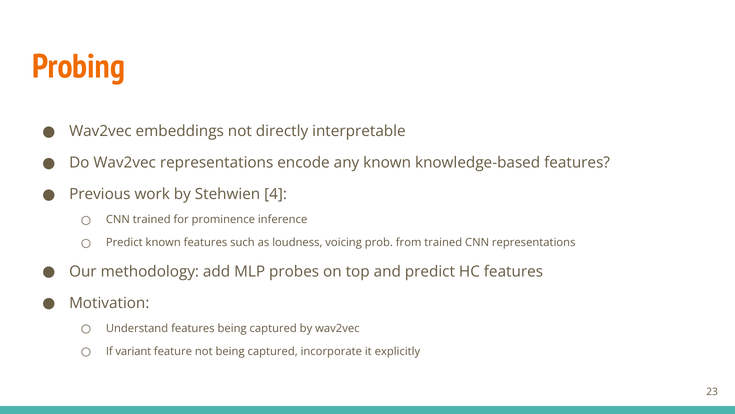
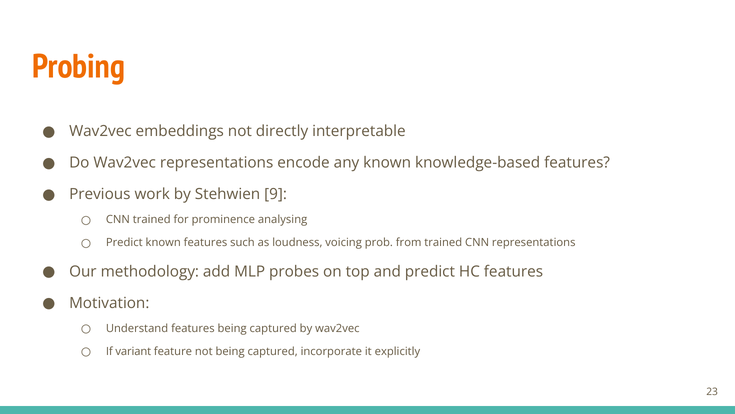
4: 4 -> 9
inference: inference -> analysing
